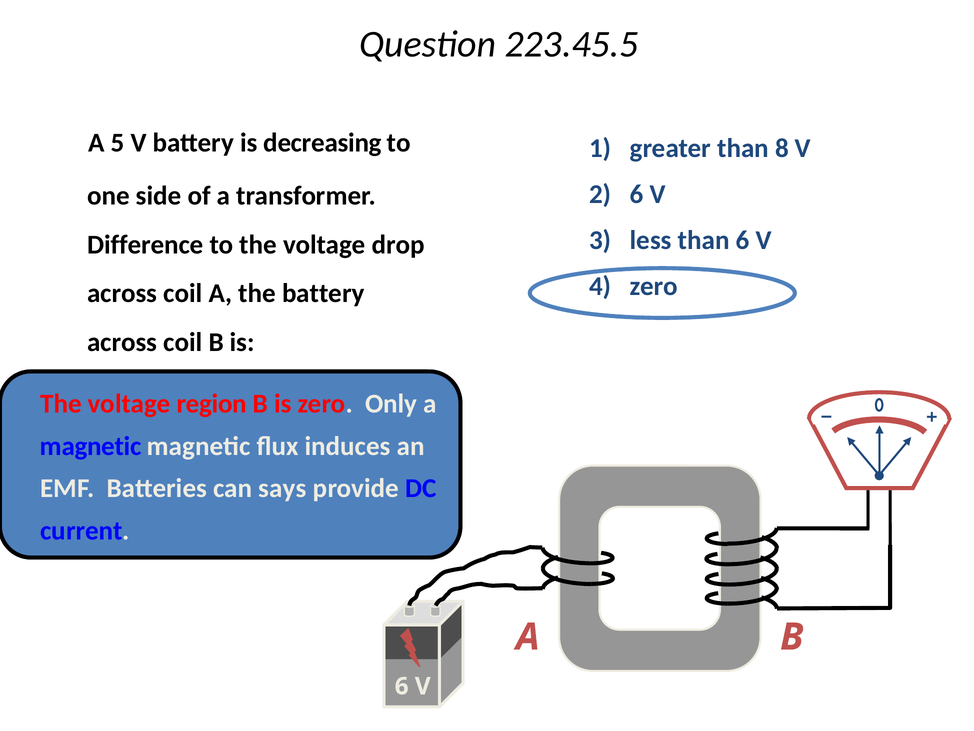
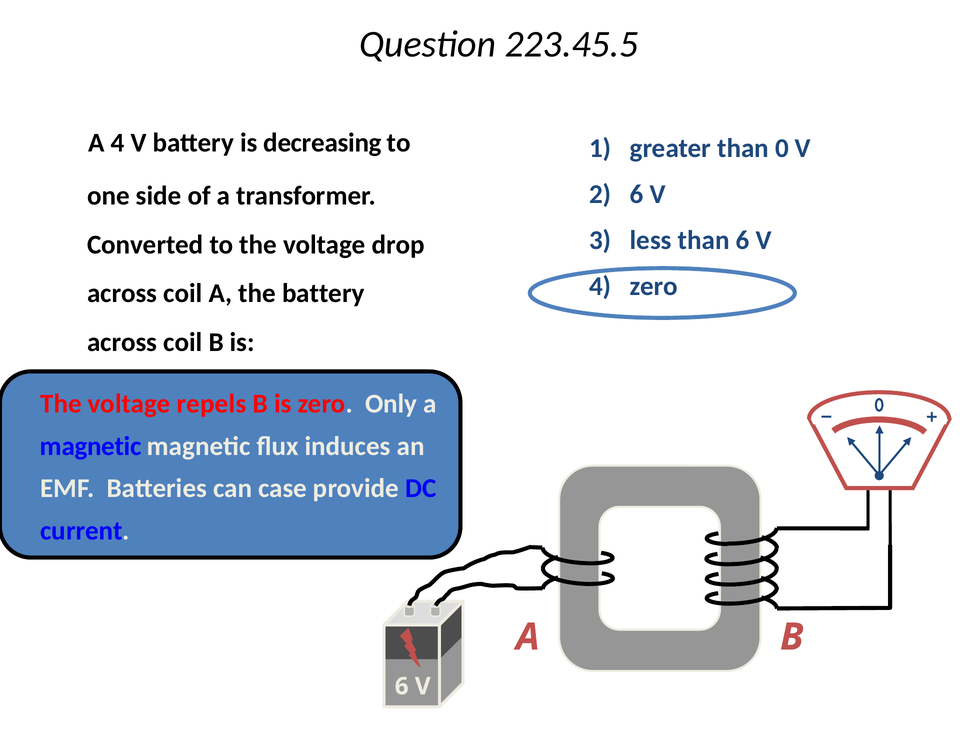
A 5: 5 -> 4
8: 8 -> 0
Difference: Difference -> Converted
region: region -> repels
says: says -> case
